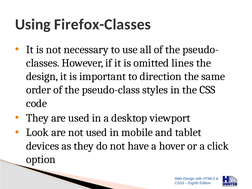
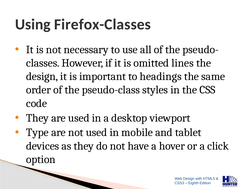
direction: direction -> headings
Look: Look -> Type
